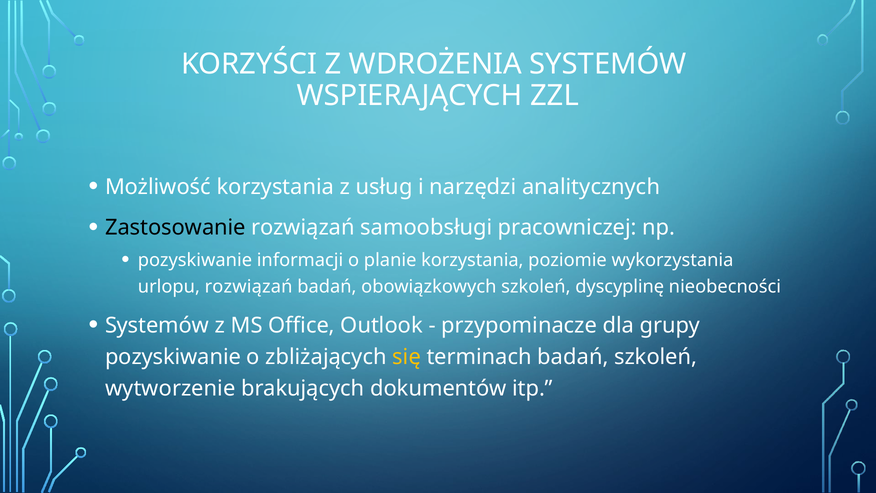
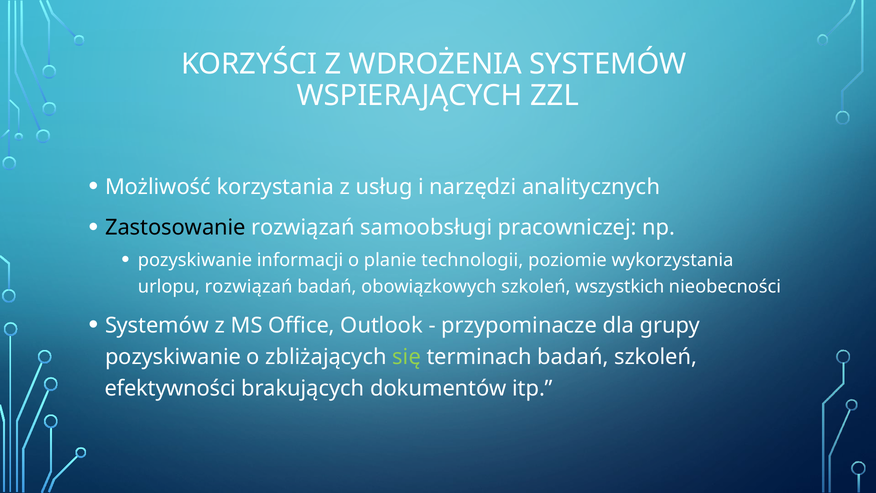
planie korzystania: korzystania -> technologii
dyscyplinę: dyscyplinę -> wszystkich
się colour: yellow -> light green
wytworzenie: wytworzenie -> efektywności
